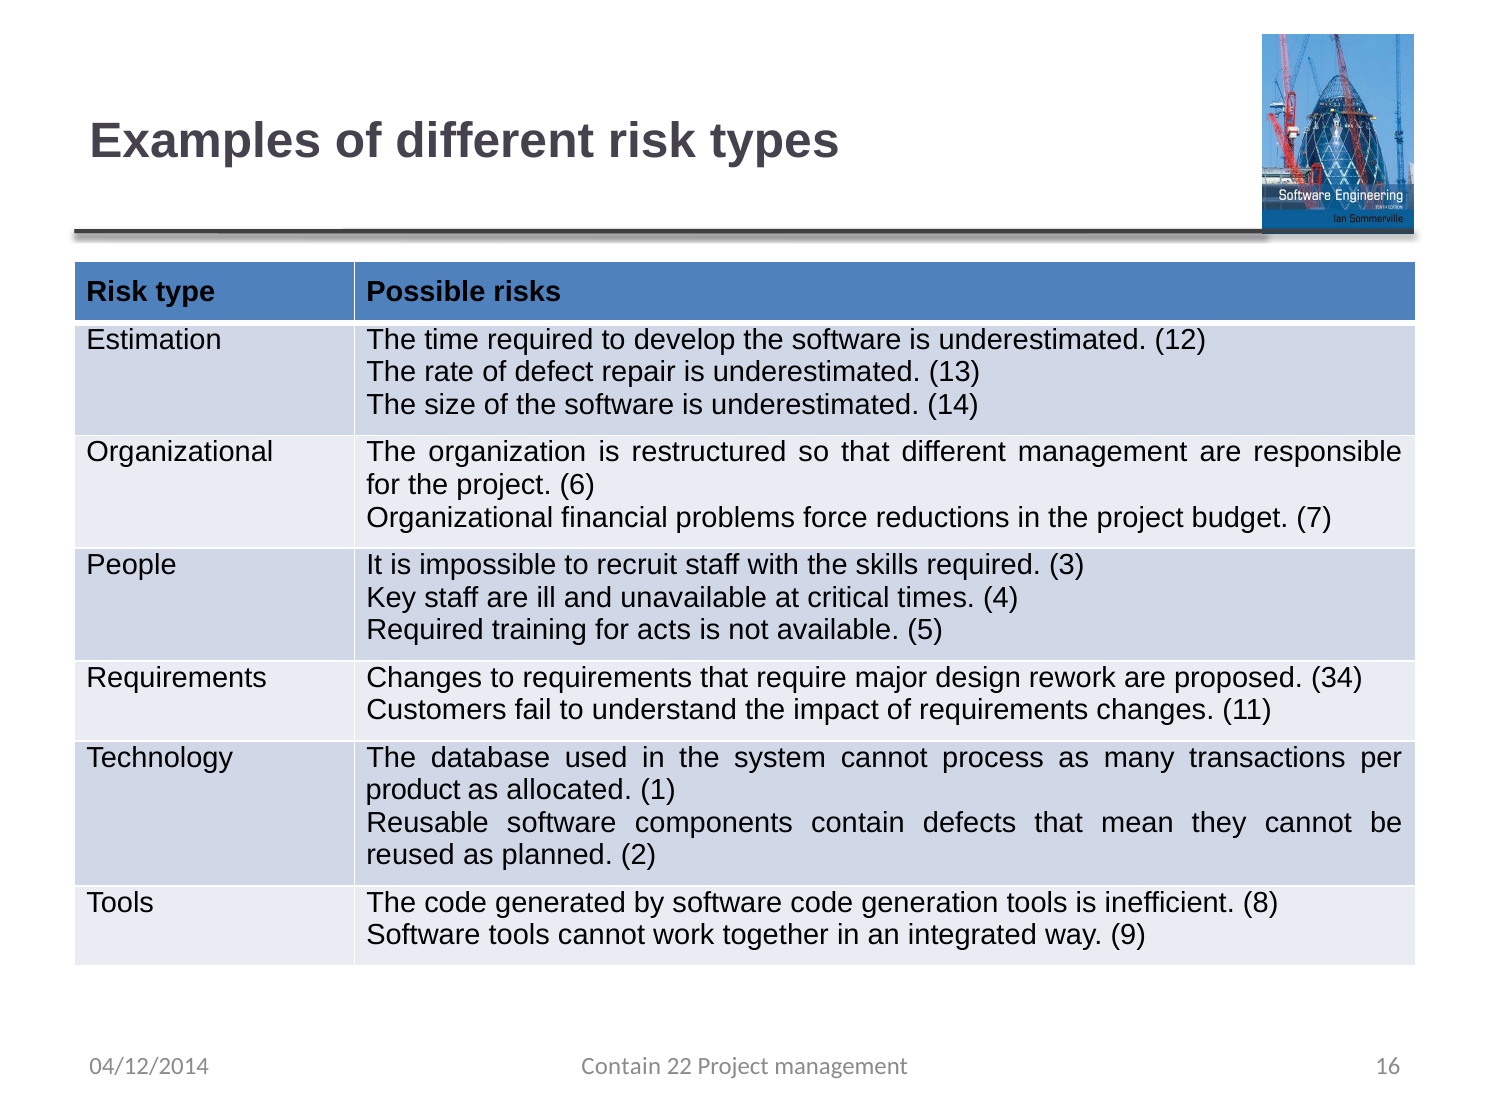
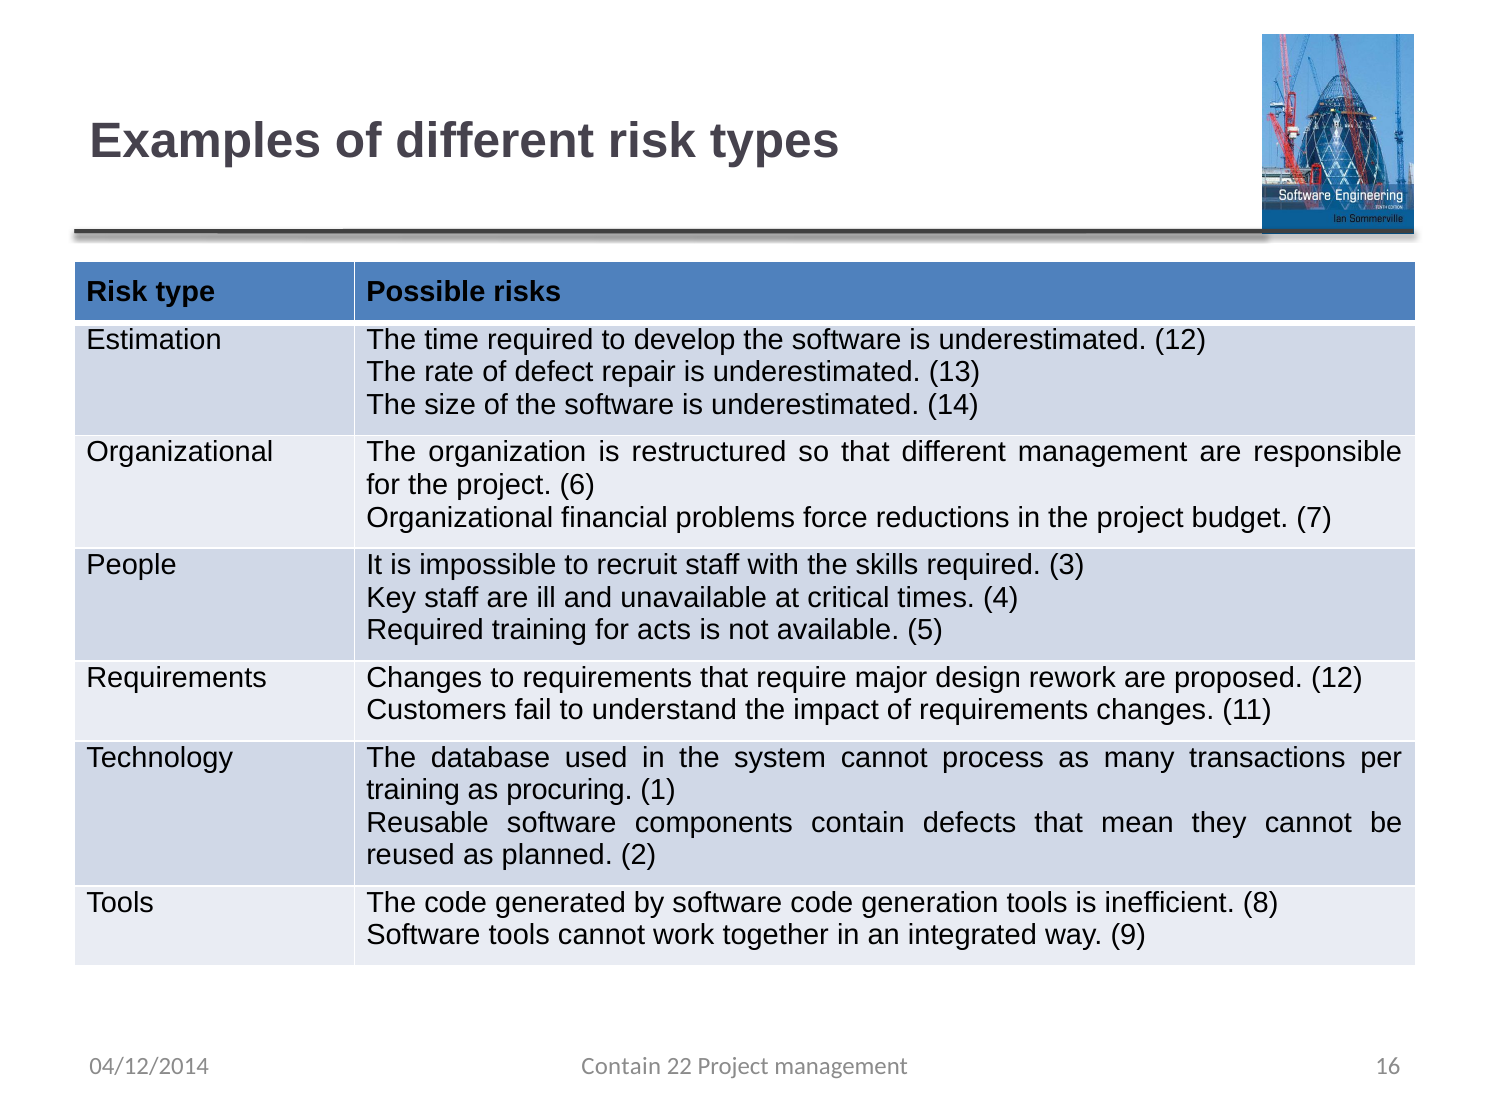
proposed 34: 34 -> 12
product at (413, 790): product -> training
allocated: allocated -> procuring
